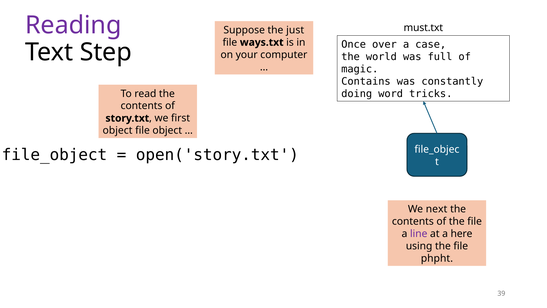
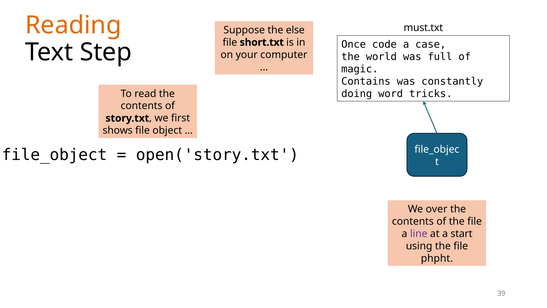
Reading colour: purple -> orange
just: just -> else
ways.txt: ways.txt -> short.txt
over: over -> code
object at (118, 130): object -> shows
next: next -> over
here: here -> start
